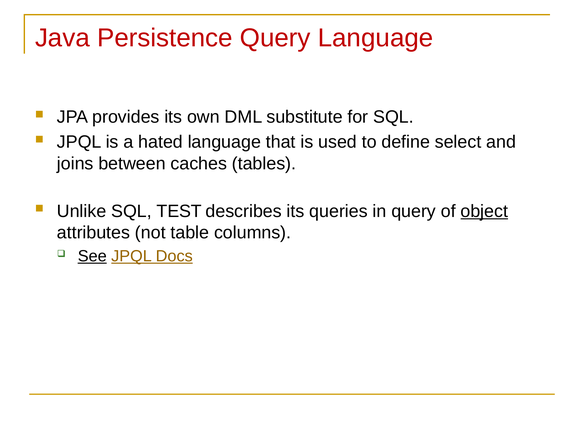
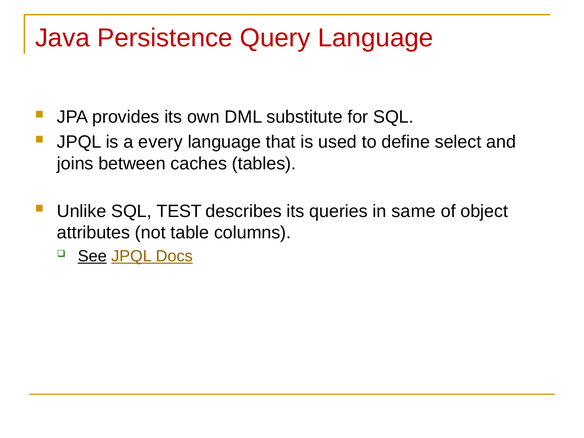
hated: hated -> every
in query: query -> same
object underline: present -> none
